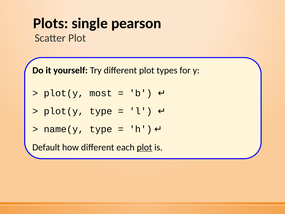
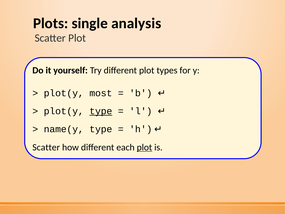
pearson: pearson -> analysis
type at (101, 111) underline: none -> present
Default at (46, 147): Default -> Scatter
